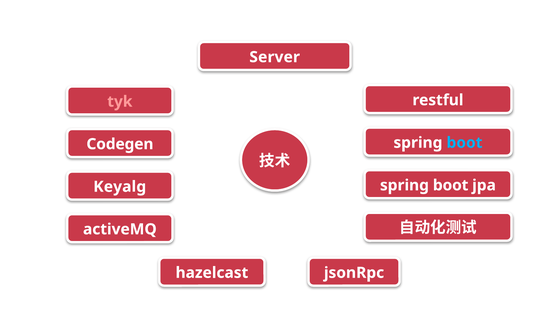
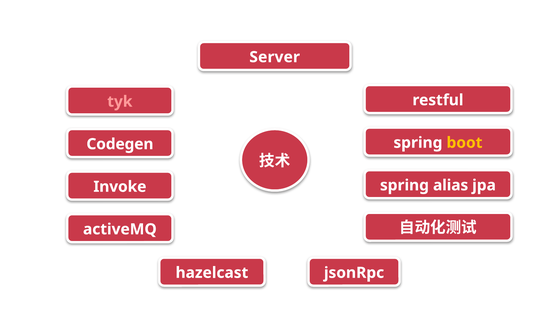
boot at (464, 143) colour: light blue -> yellow
boot at (451, 185): boot -> alias
Keyalg: Keyalg -> Invoke
